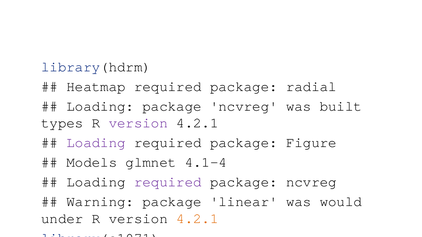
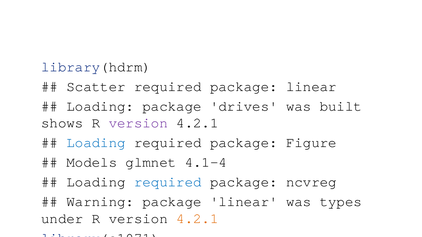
Heatmap: Heatmap -> Scatter
required package radial: radial -> linear
ncvreg at (244, 106): ncvreg -> drives
types: types -> shows
Loading at (96, 143) colour: purple -> blue
required at (168, 182) colour: purple -> blue
would: would -> types
